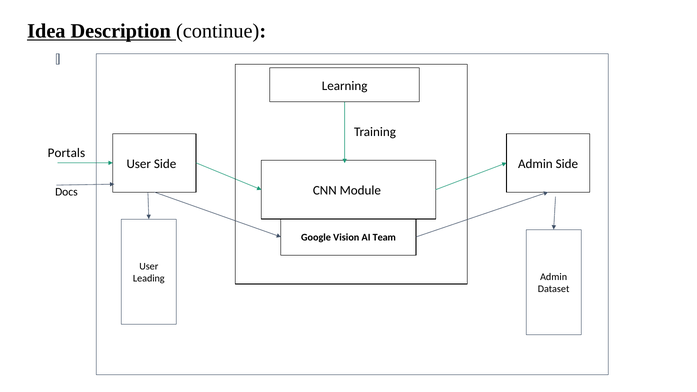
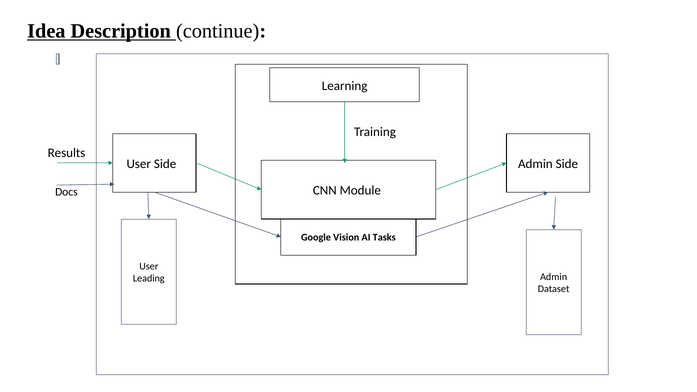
Portals: Portals -> Results
Team: Team -> Tasks
